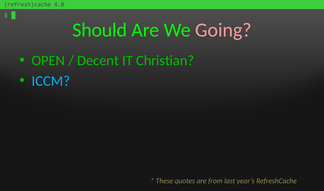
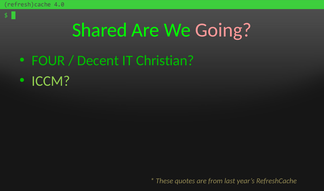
Should: Should -> Shared
OPEN: OPEN -> FOUR
ICCM colour: light blue -> light green
